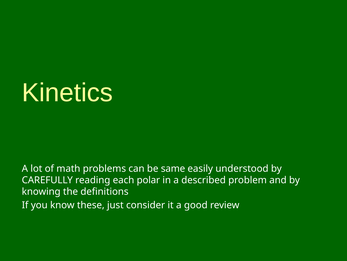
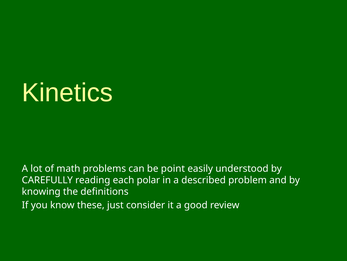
same: same -> point
